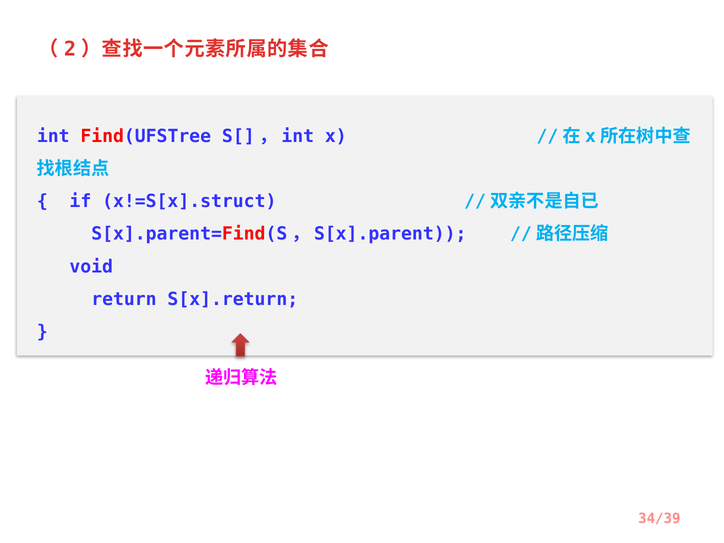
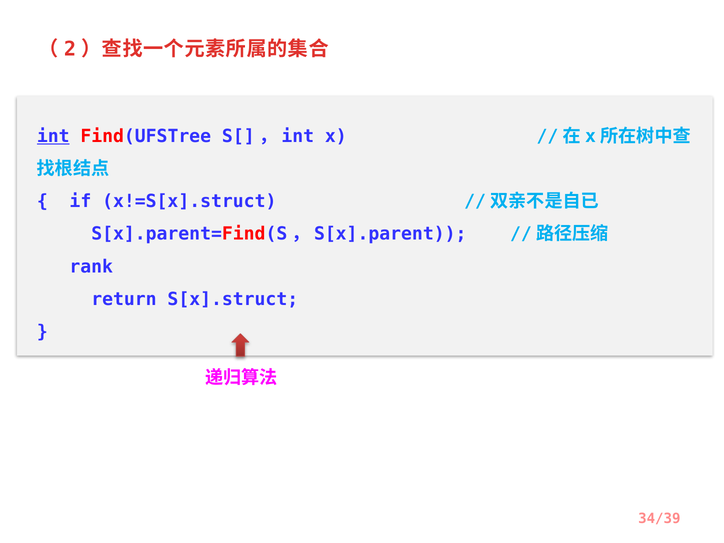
int underline: none -> present
void: void -> rank
S[x].return: S[x].return -> S[x].struct
